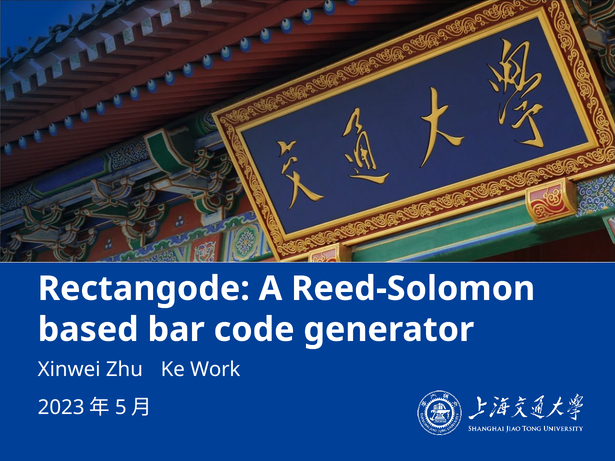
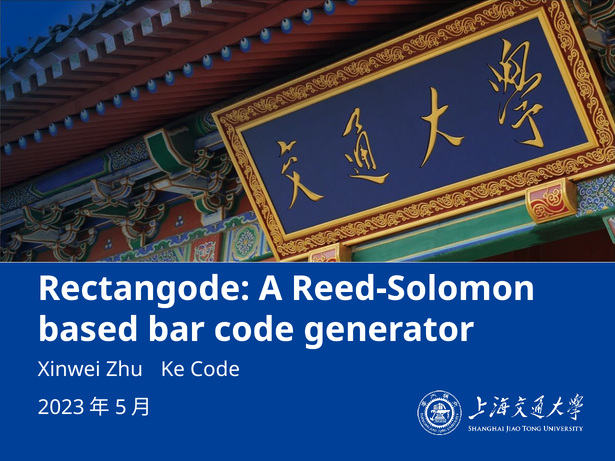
Ke Work: Work -> Code
